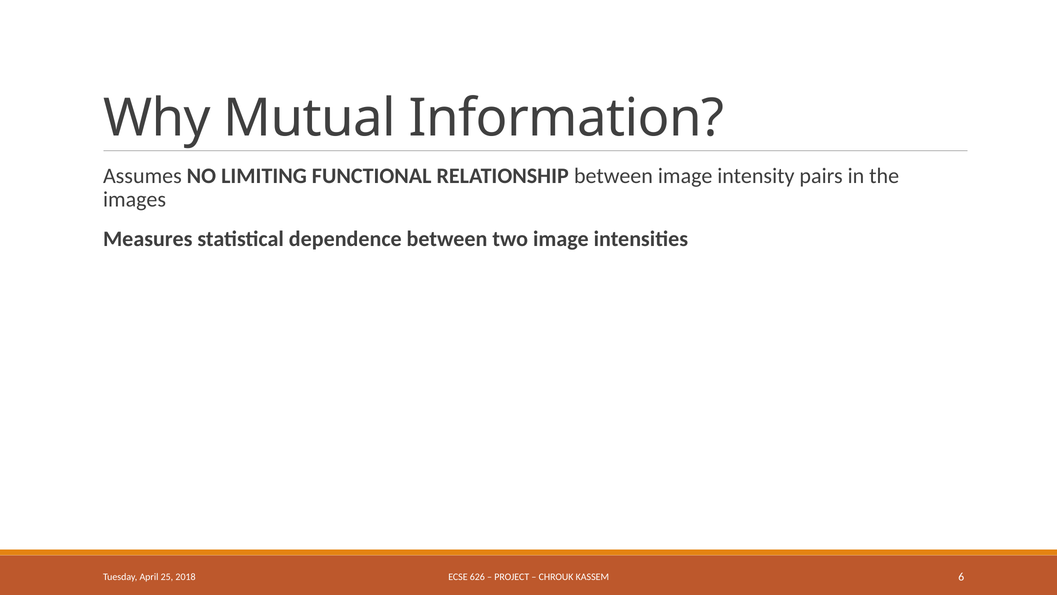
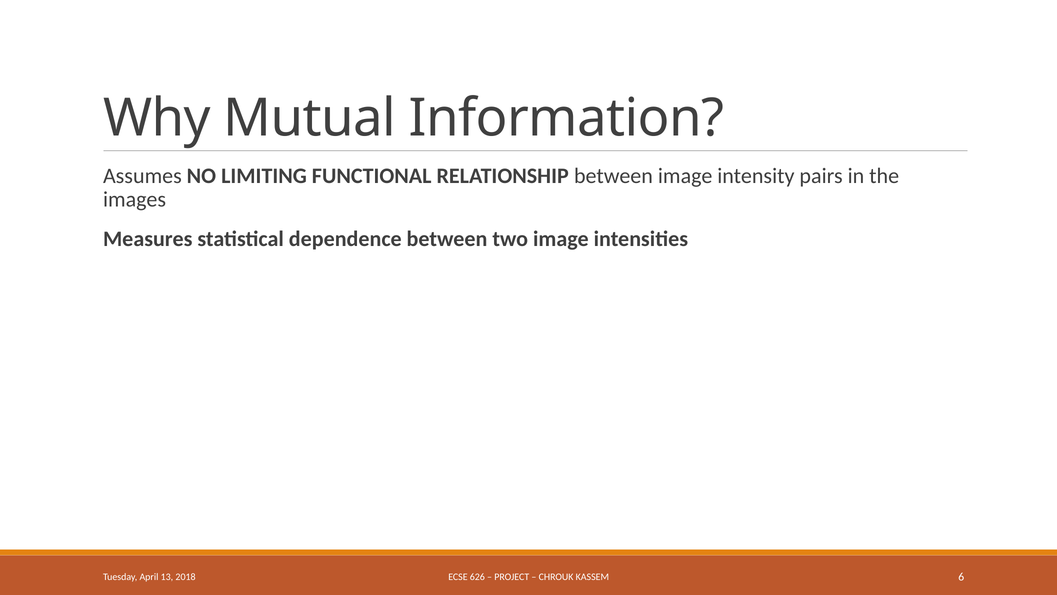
25: 25 -> 13
